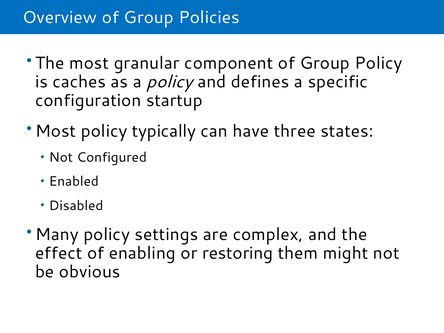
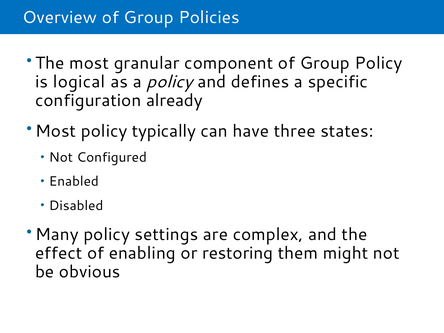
caches: caches -> logical
startup: startup -> already
